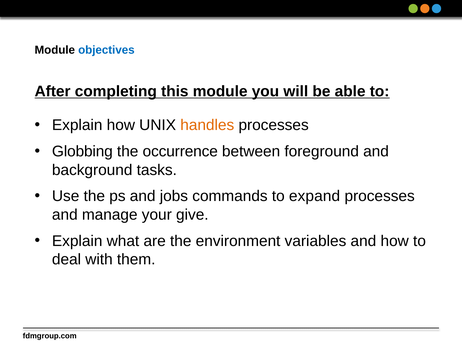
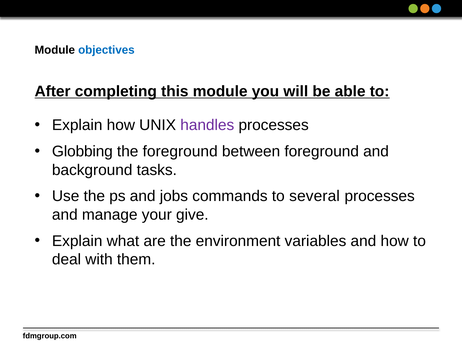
handles colour: orange -> purple
the occurrence: occurrence -> foreground
expand: expand -> several
